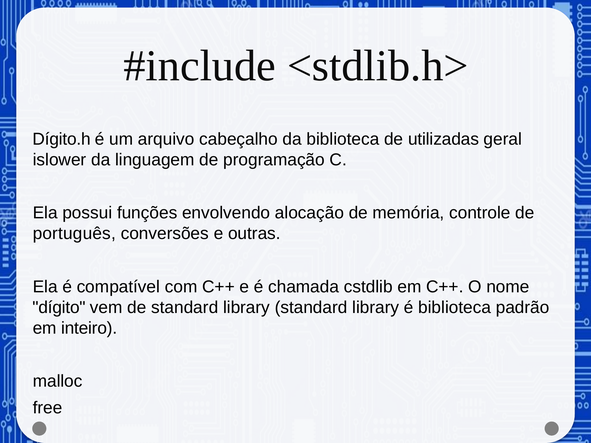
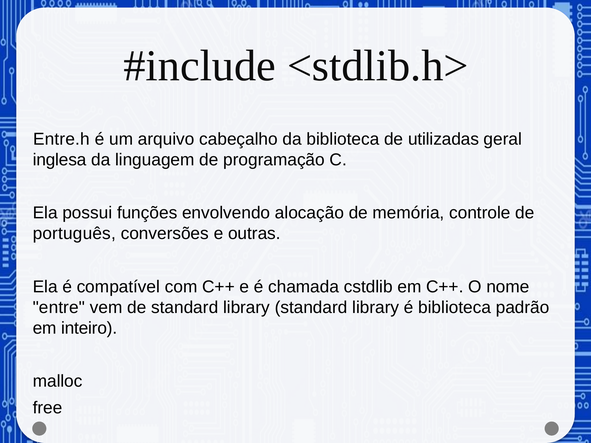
Dígito.h: Dígito.h -> Entre.h
islower: islower -> inglesa
dígito: dígito -> entre
